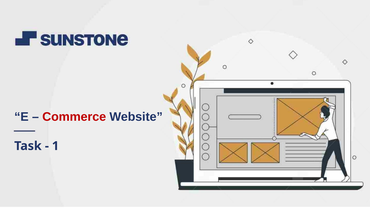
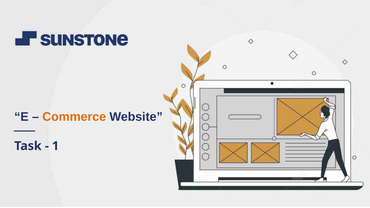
Commerce colour: red -> orange
